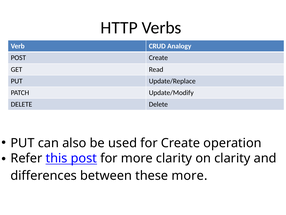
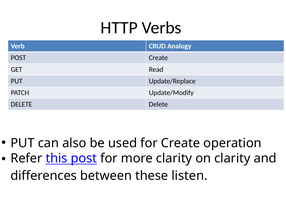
these more: more -> listen
